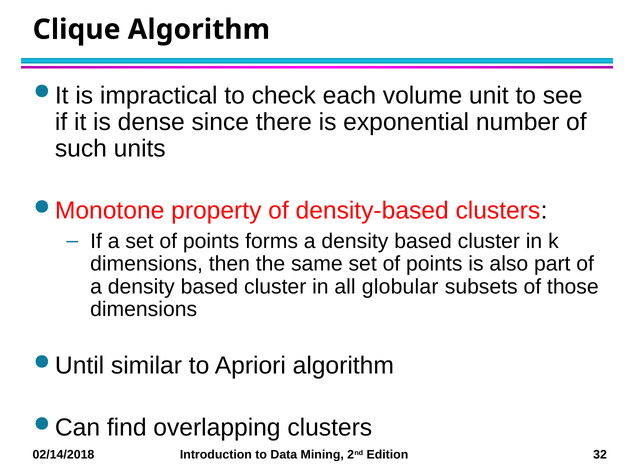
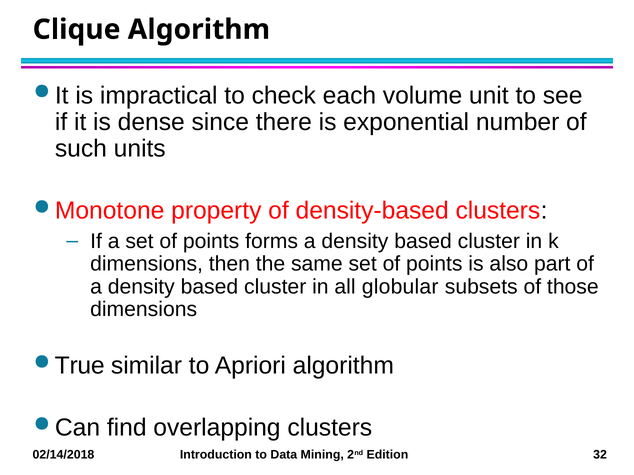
Until: Until -> True
